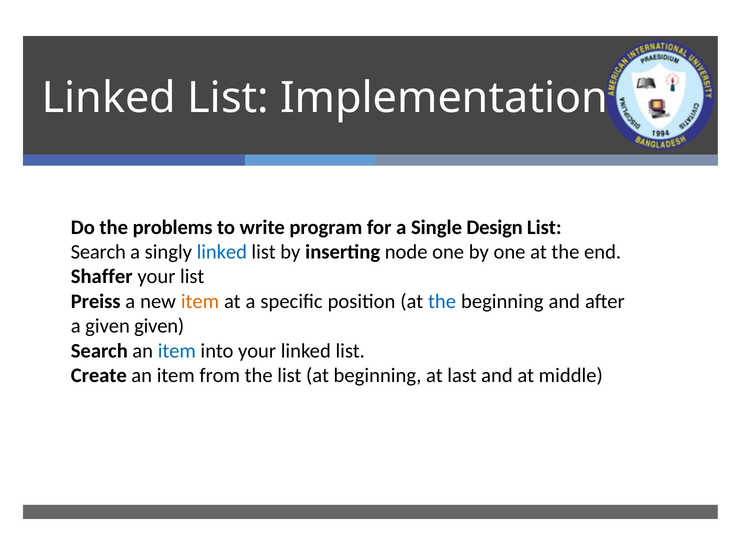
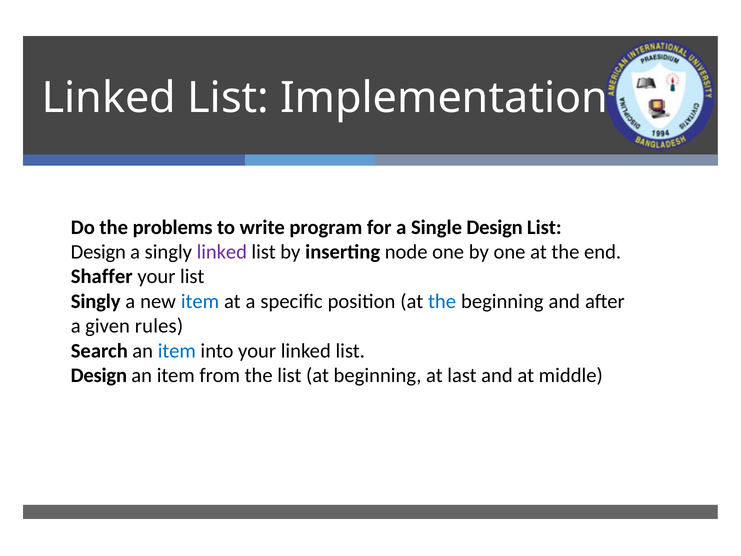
Search at (98, 252): Search -> Design
linked at (222, 252) colour: blue -> purple
Preiss at (96, 301): Preiss -> Singly
item at (200, 301) colour: orange -> blue
given given: given -> rules
Create at (99, 375): Create -> Design
